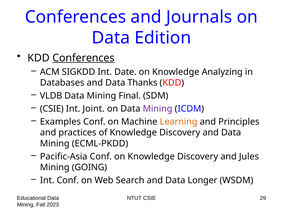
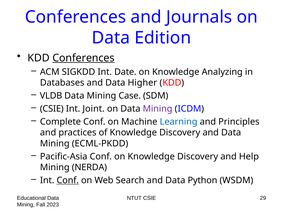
Thanks: Thanks -> Higher
Final: Final -> Case
Examples: Examples -> Complete
Learning colour: orange -> blue
Jules: Jules -> Help
GOING: GOING -> NERDA
Conf at (68, 181) underline: none -> present
Longer: Longer -> Python
